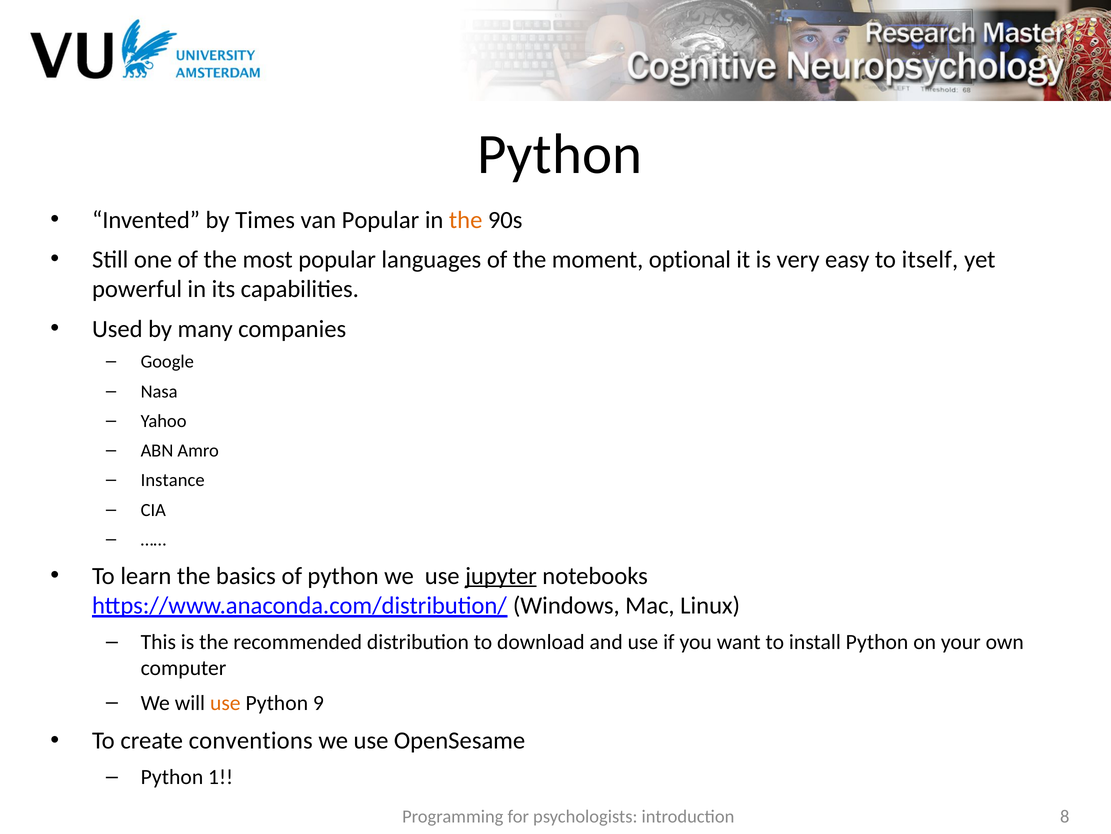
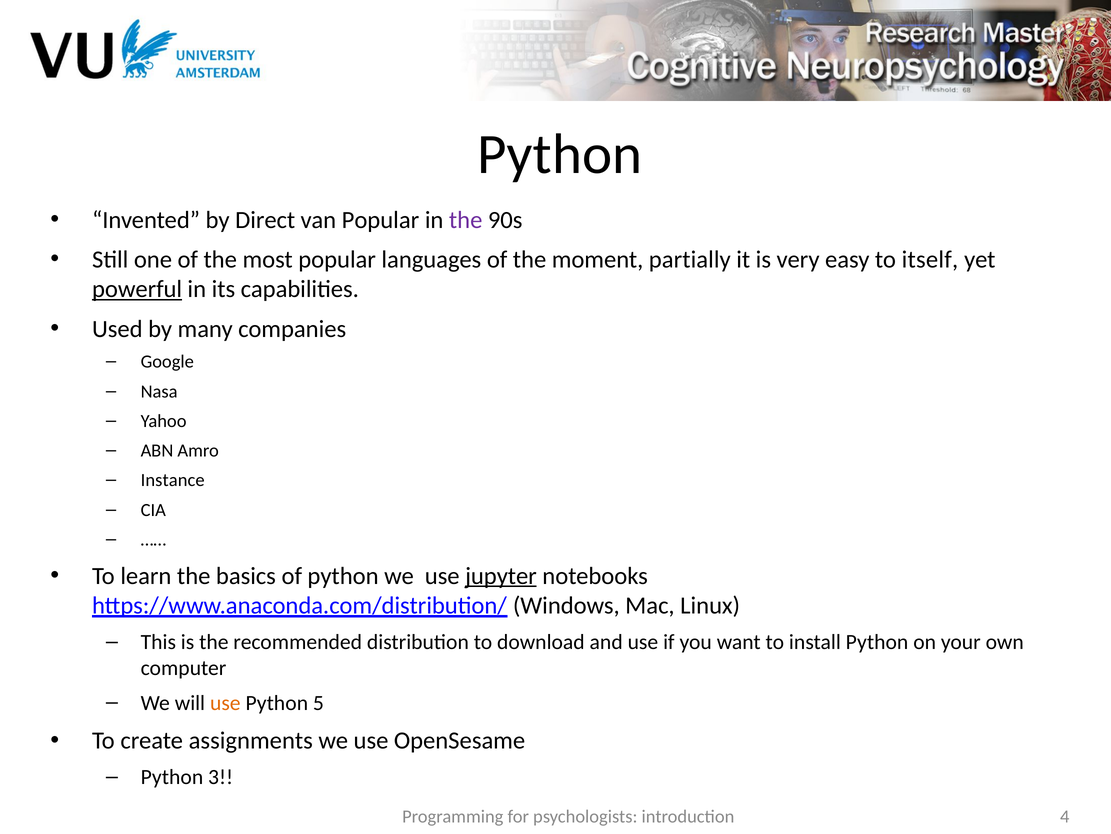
Times: Times -> Direct
the at (466, 220) colour: orange -> purple
optional: optional -> partially
powerful underline: none -> present
9: 9 -> 5
conventions: conventions -> assignments
1: 1 -> 3
8: 8 -> 4
